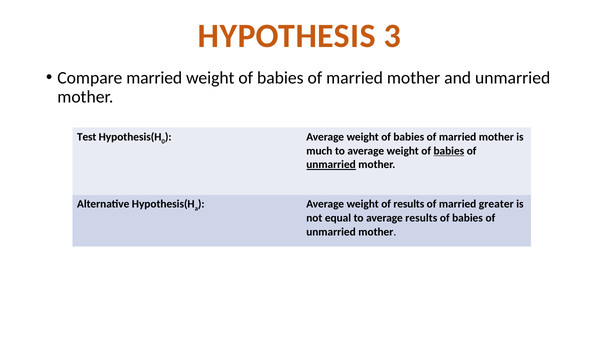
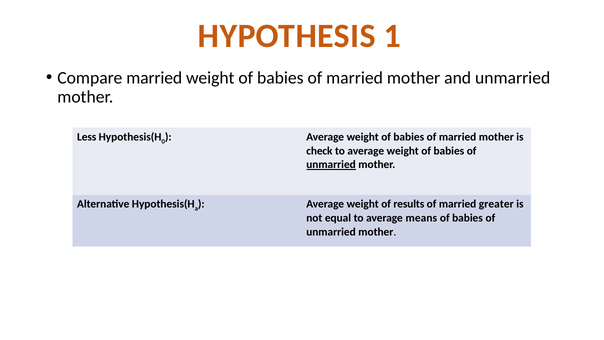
3: 3 -> 1
Test: Test -> Less
much: much -> check
babies at (449, 151) underline: present -> none
average results: results -> means
